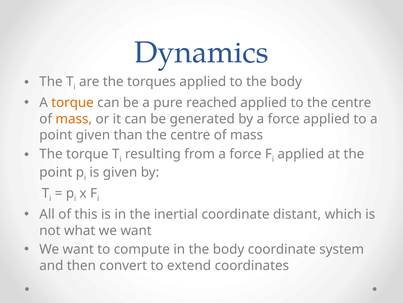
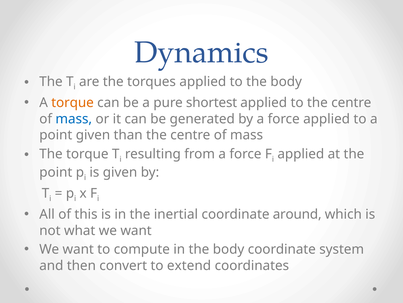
reached: reached -> shortest
mass at (74, 119) colour: orange -> blue
distant: distant -> around
